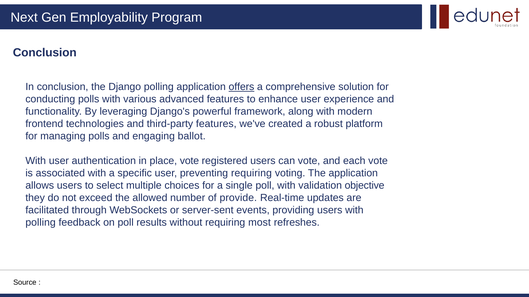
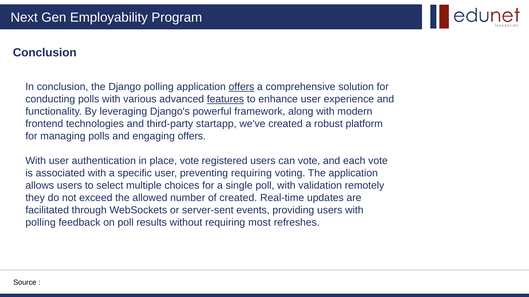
features at (225, 99) underline: none -> present
third-party features: features -> startapp
engaging ballot: ballot -> offers
objective: objective -> remotely
of provide: provide -> created
